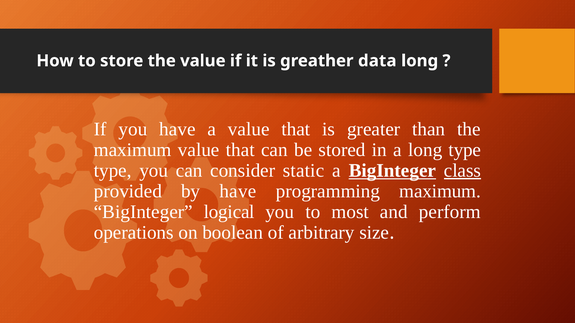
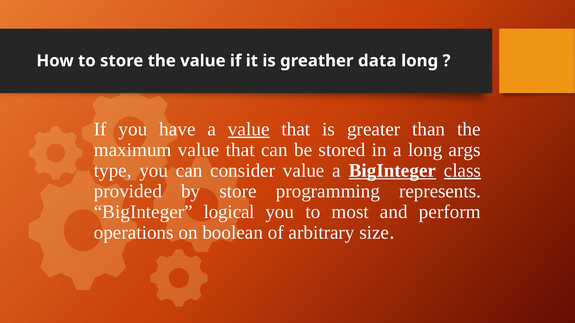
value at (249, 129) underline: none -> present
long type: type -> args
consider static: static -> value
by have: have -> store
programming maximum: maximum -> represents
